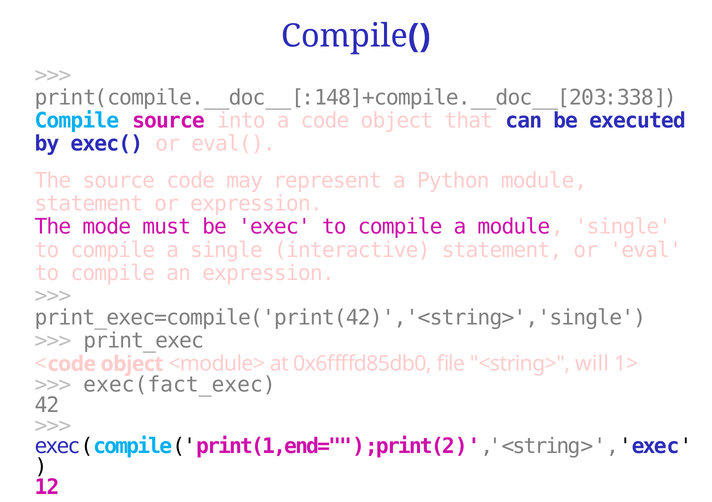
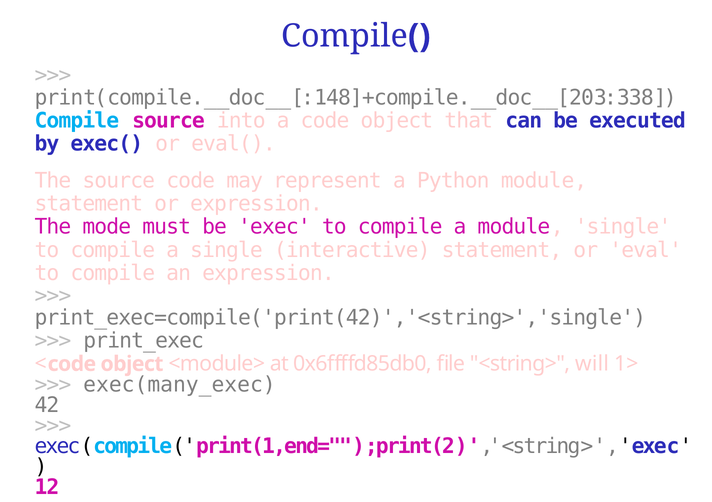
exec(fact_exec: exec(fact_exec -> exec(many_exec
